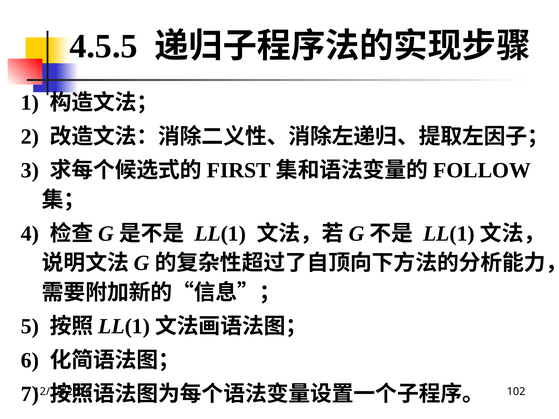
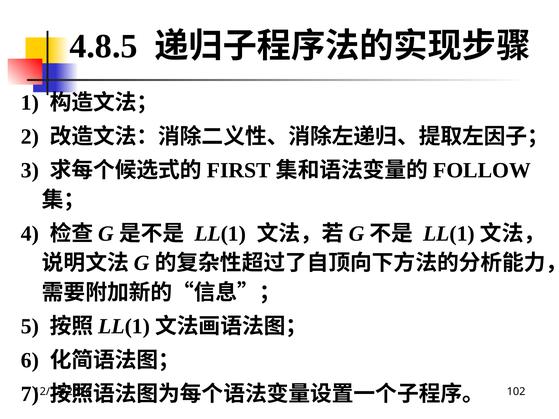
4.5.5: 4.5.5 -> 4.8.5
